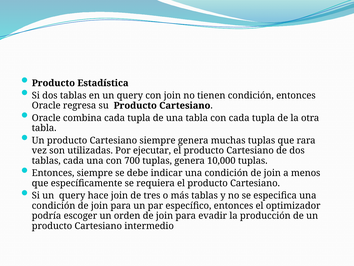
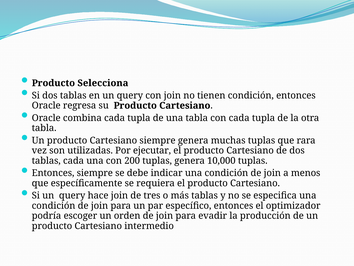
Estadística: Estadística -> Selecciona
700: 700 -> 200
